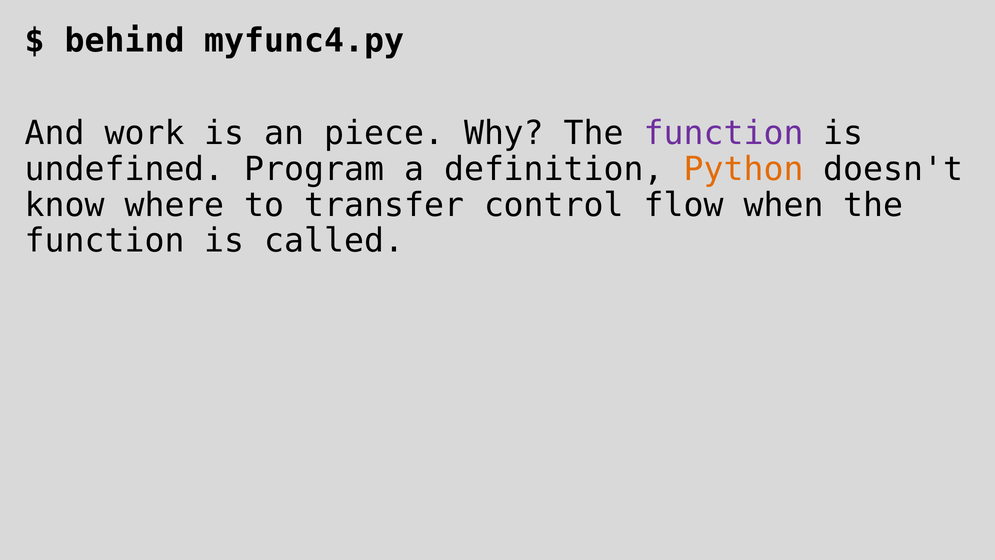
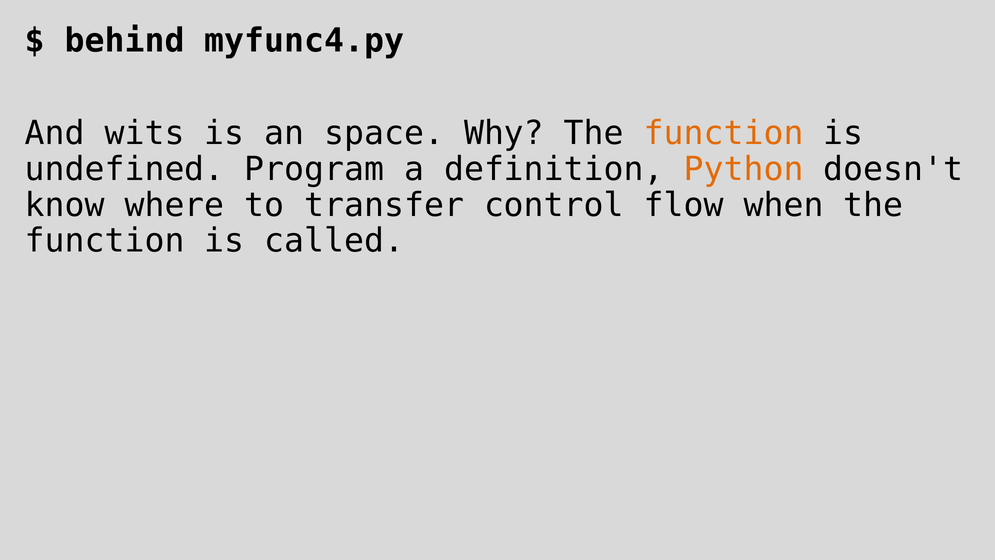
work: work -> wits
piece: piece -> space
function at (724, 133) colour: purple -> orange
